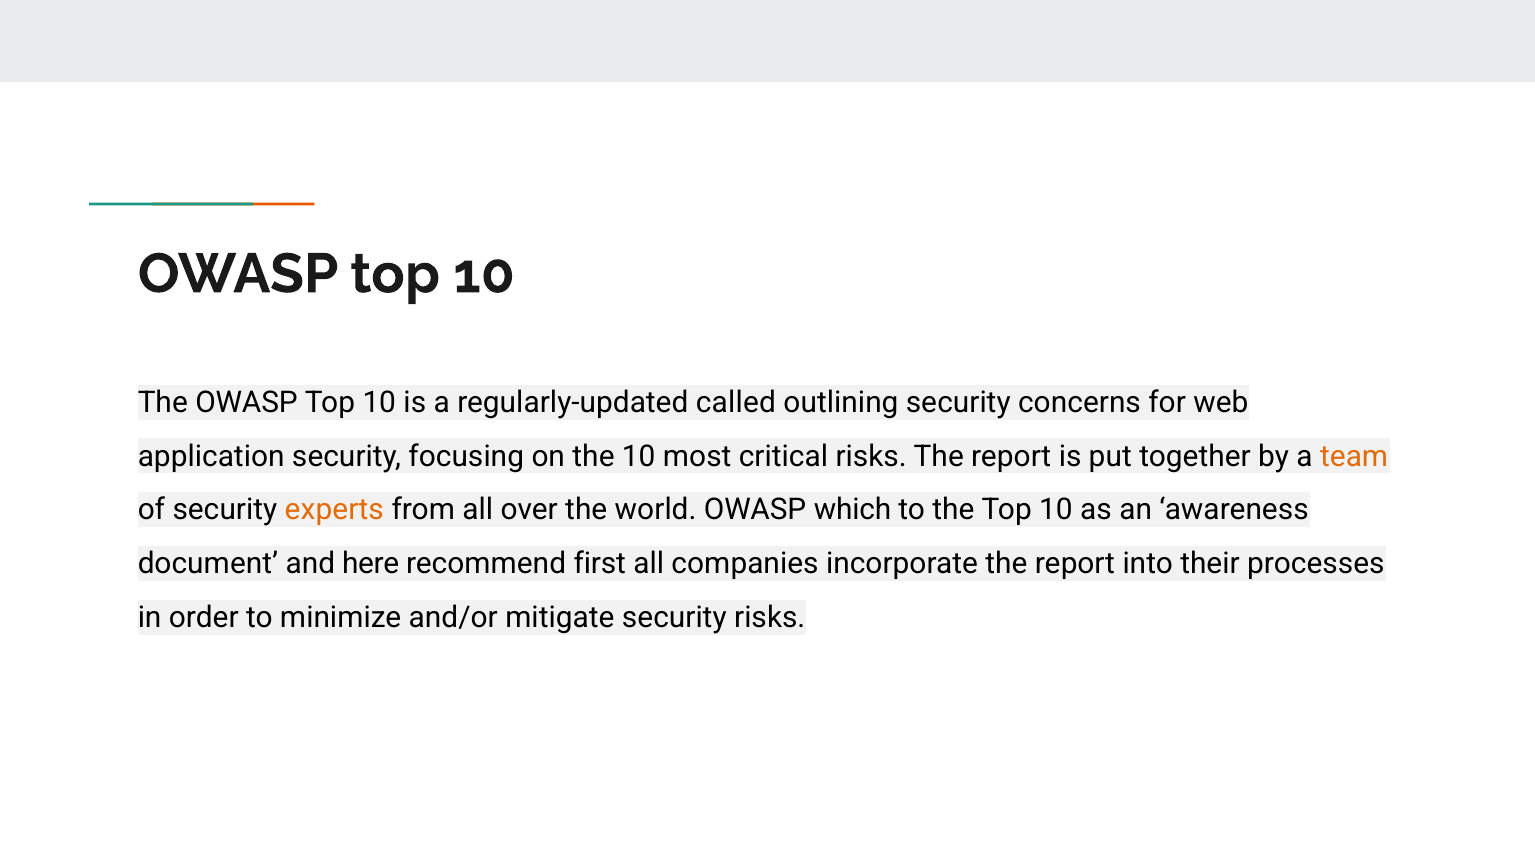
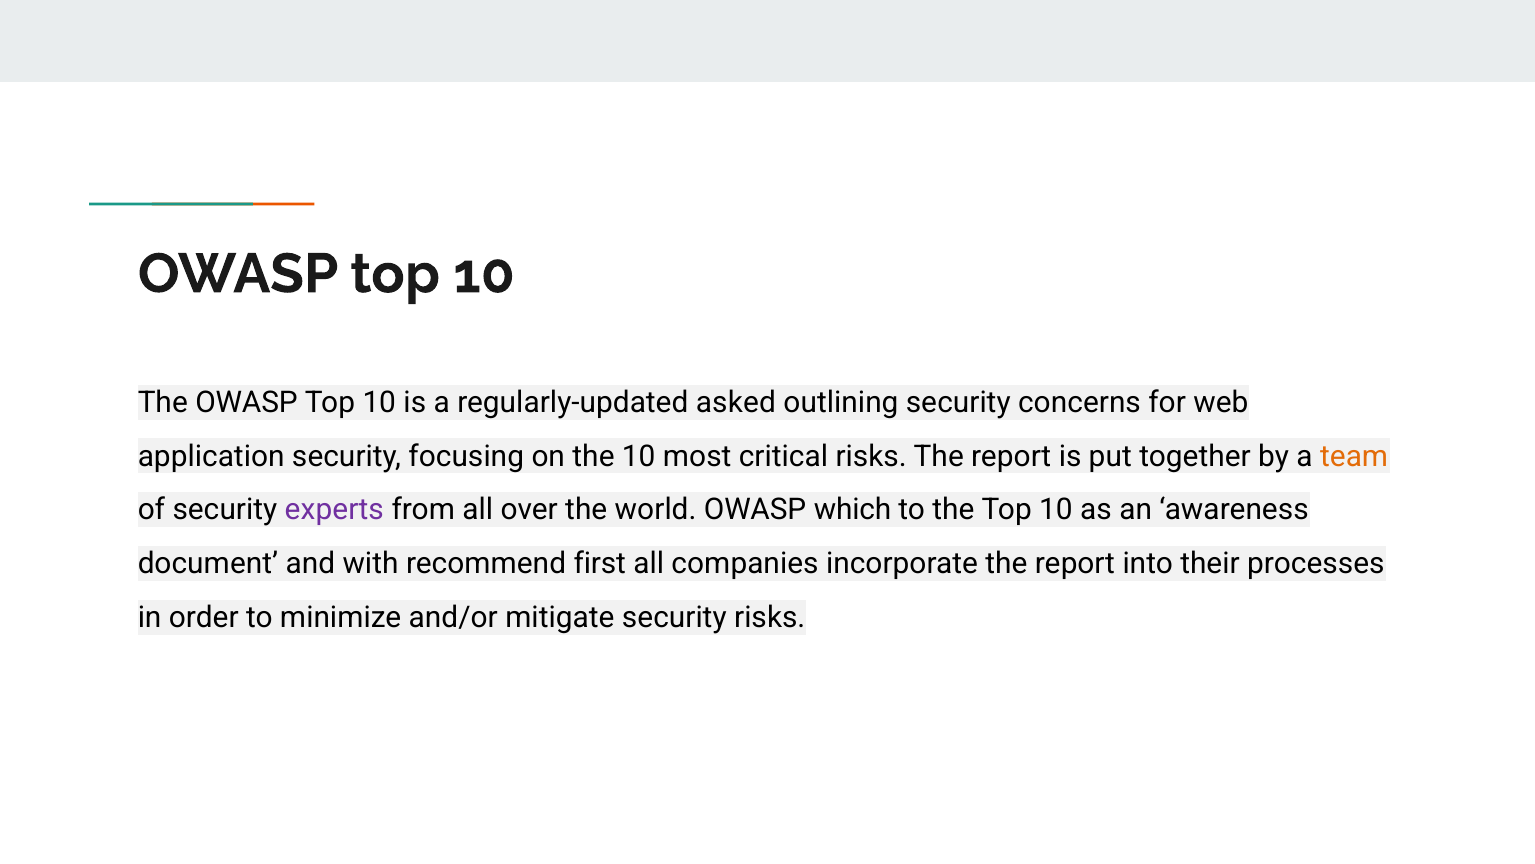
called: called -> asked
experts colour: orange -> purple
here: here -> with
